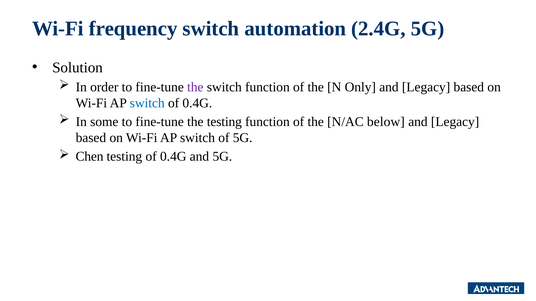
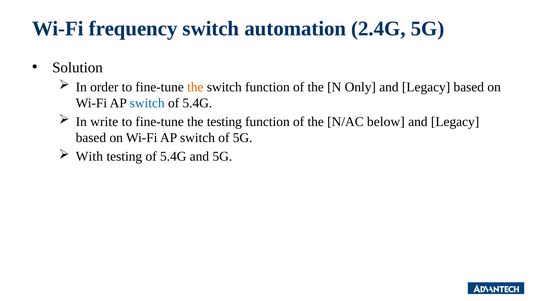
the at (195, 87) colour: purple -> orange
0.4G at (197, 103): 0.4G -> 5.4G
some: some -> write
Chen: Chen -> With
testing of 0.4G: 0.4G -> 5.4G
